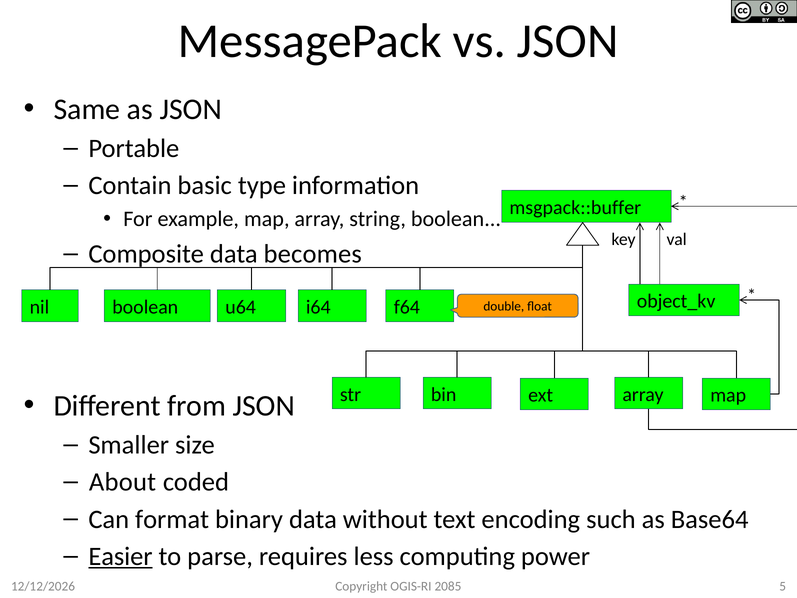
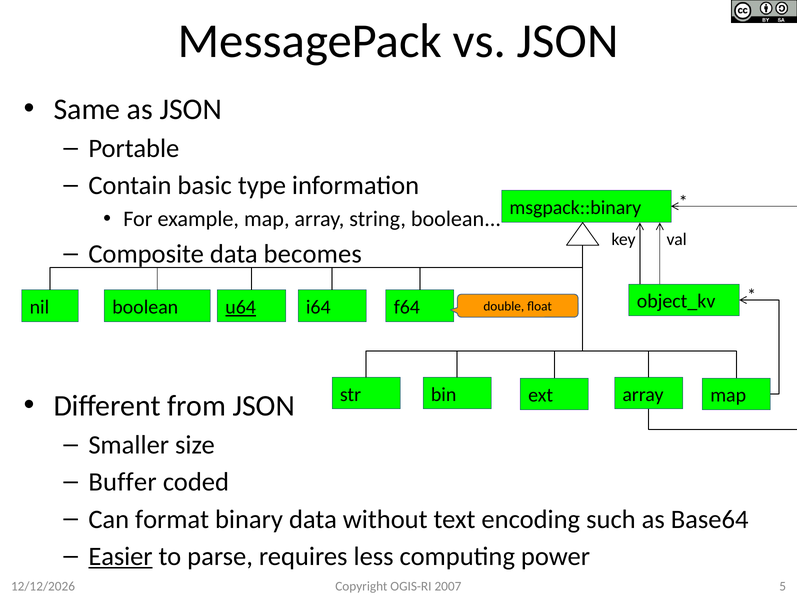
msgpack::buffer: msgpack::buffer -> msgpack::binary
u64 underline: none -> present
About: About -> Buffer
2085: 2085 -> 2007
